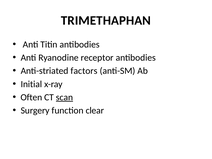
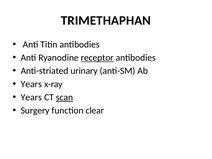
receptor underline: none -> present
factors: factors -> urinary
Initial at (31, 84): Initial -> Years
Often at (31, 97): Often -> Years
